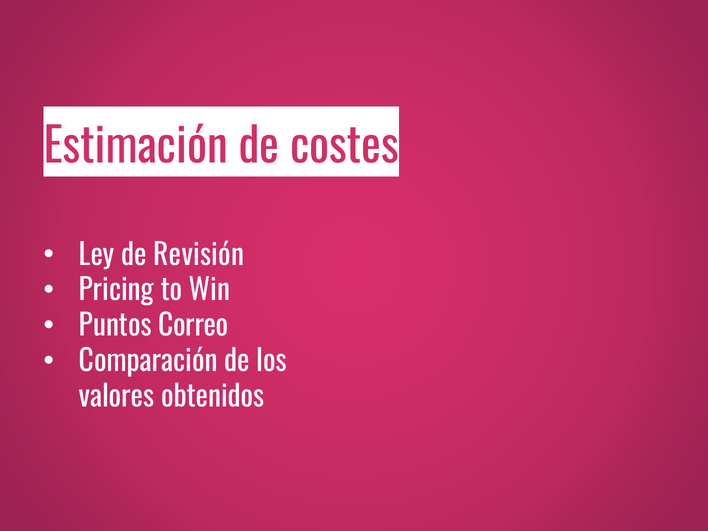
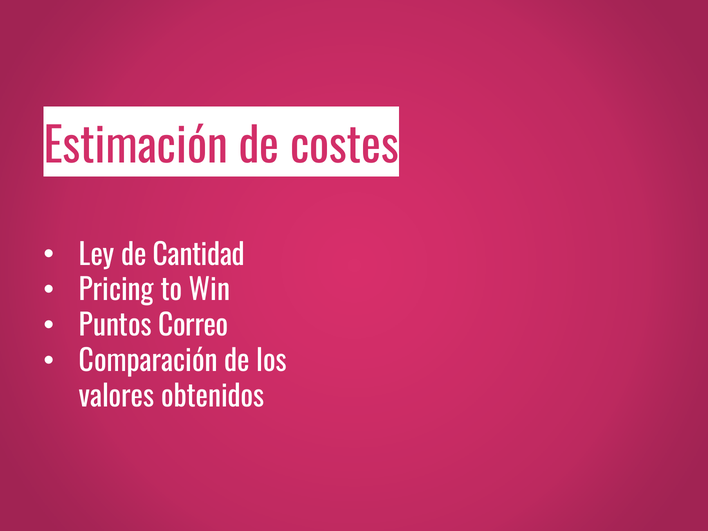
Revisión: Revisión -> Cantidad
